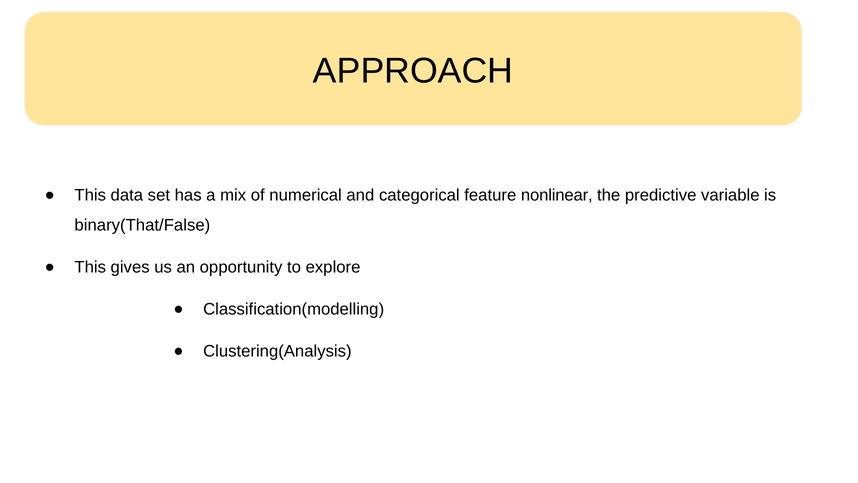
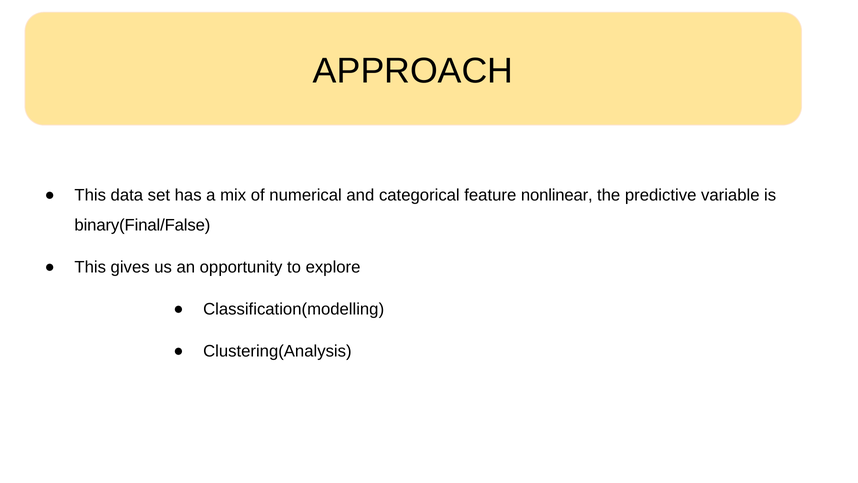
binary(That/False: binary(That/False -> binary(Final/False
